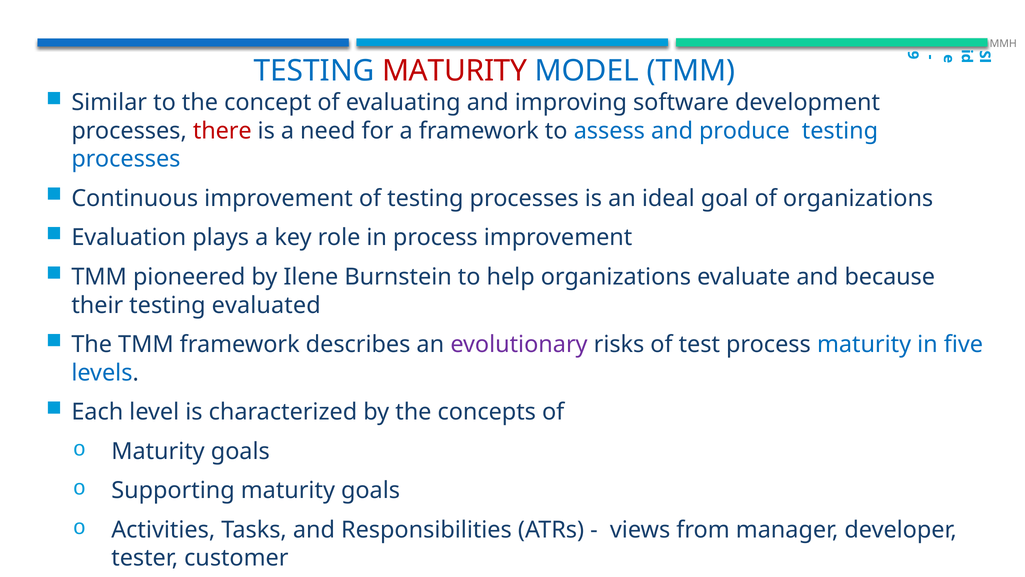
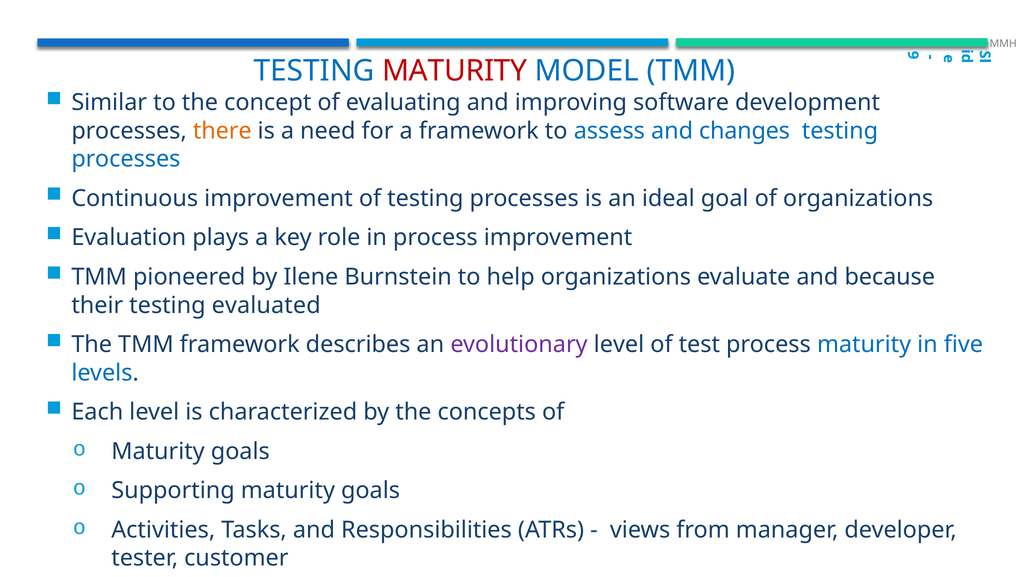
there colour: red -> orange
produce: produce -> changes
evolutionary risks: risks -> level
